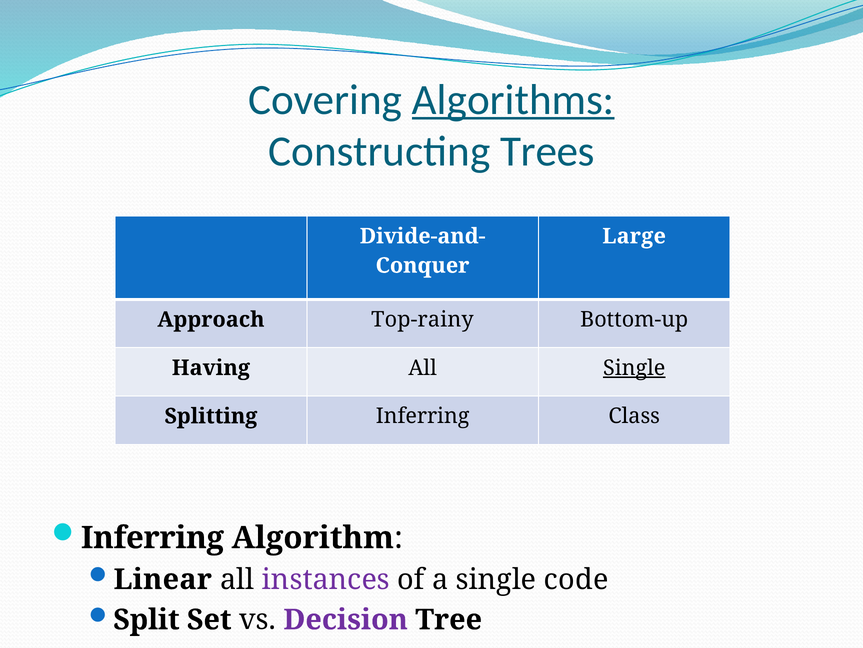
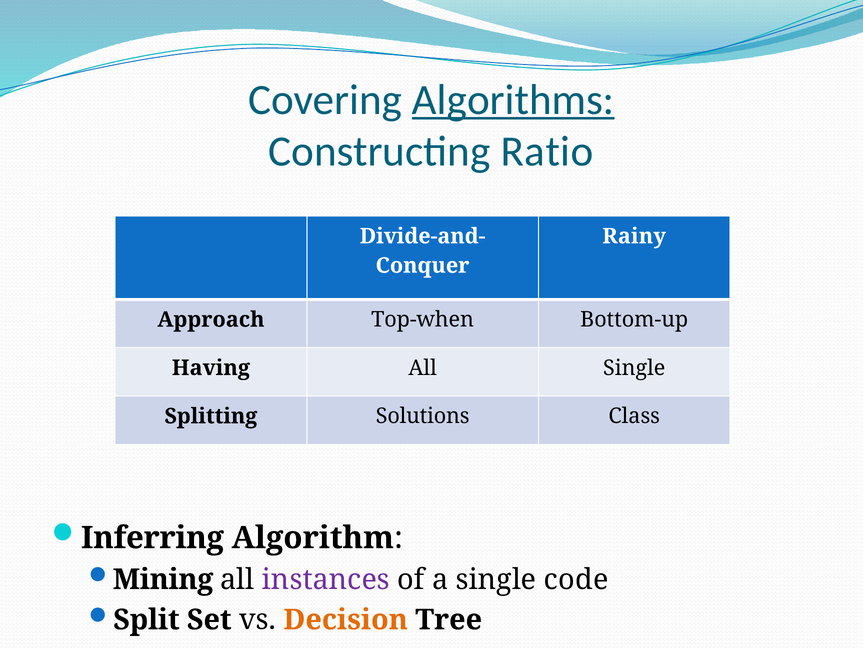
Trees: Trees -> Ratio
Large: Large -> Rainy
Top-rainy: Top-rainy -> Top-when
Single at (634, 367) underline: present -> none
Splitting Inferring: Inferring -> Solutions
Linear: Linear -> Mining
Decision colour: purple -> orange
